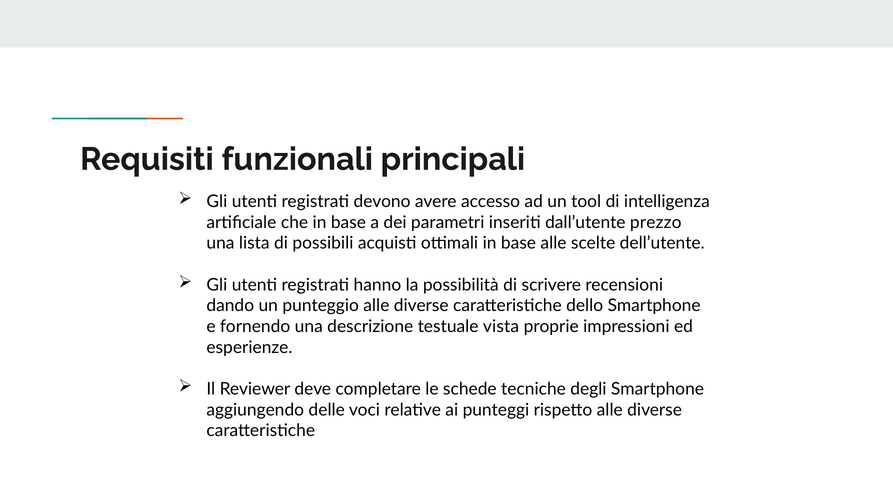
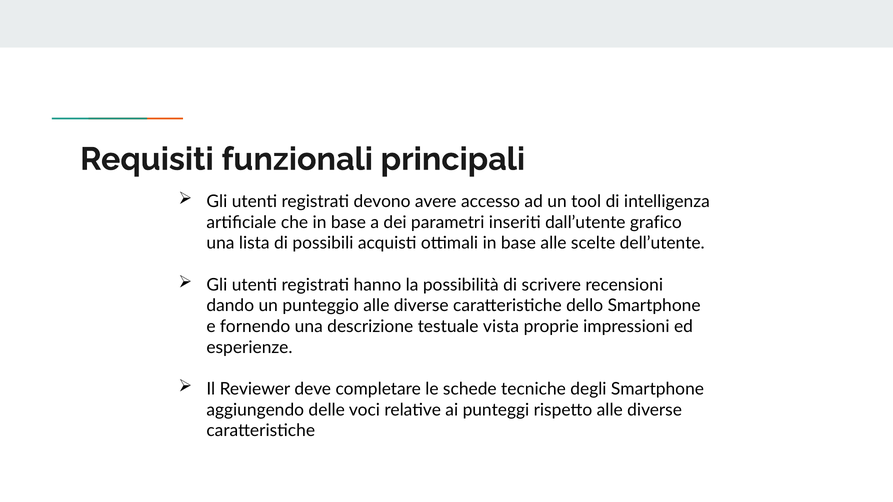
prezzo: prezzo -> grafico
